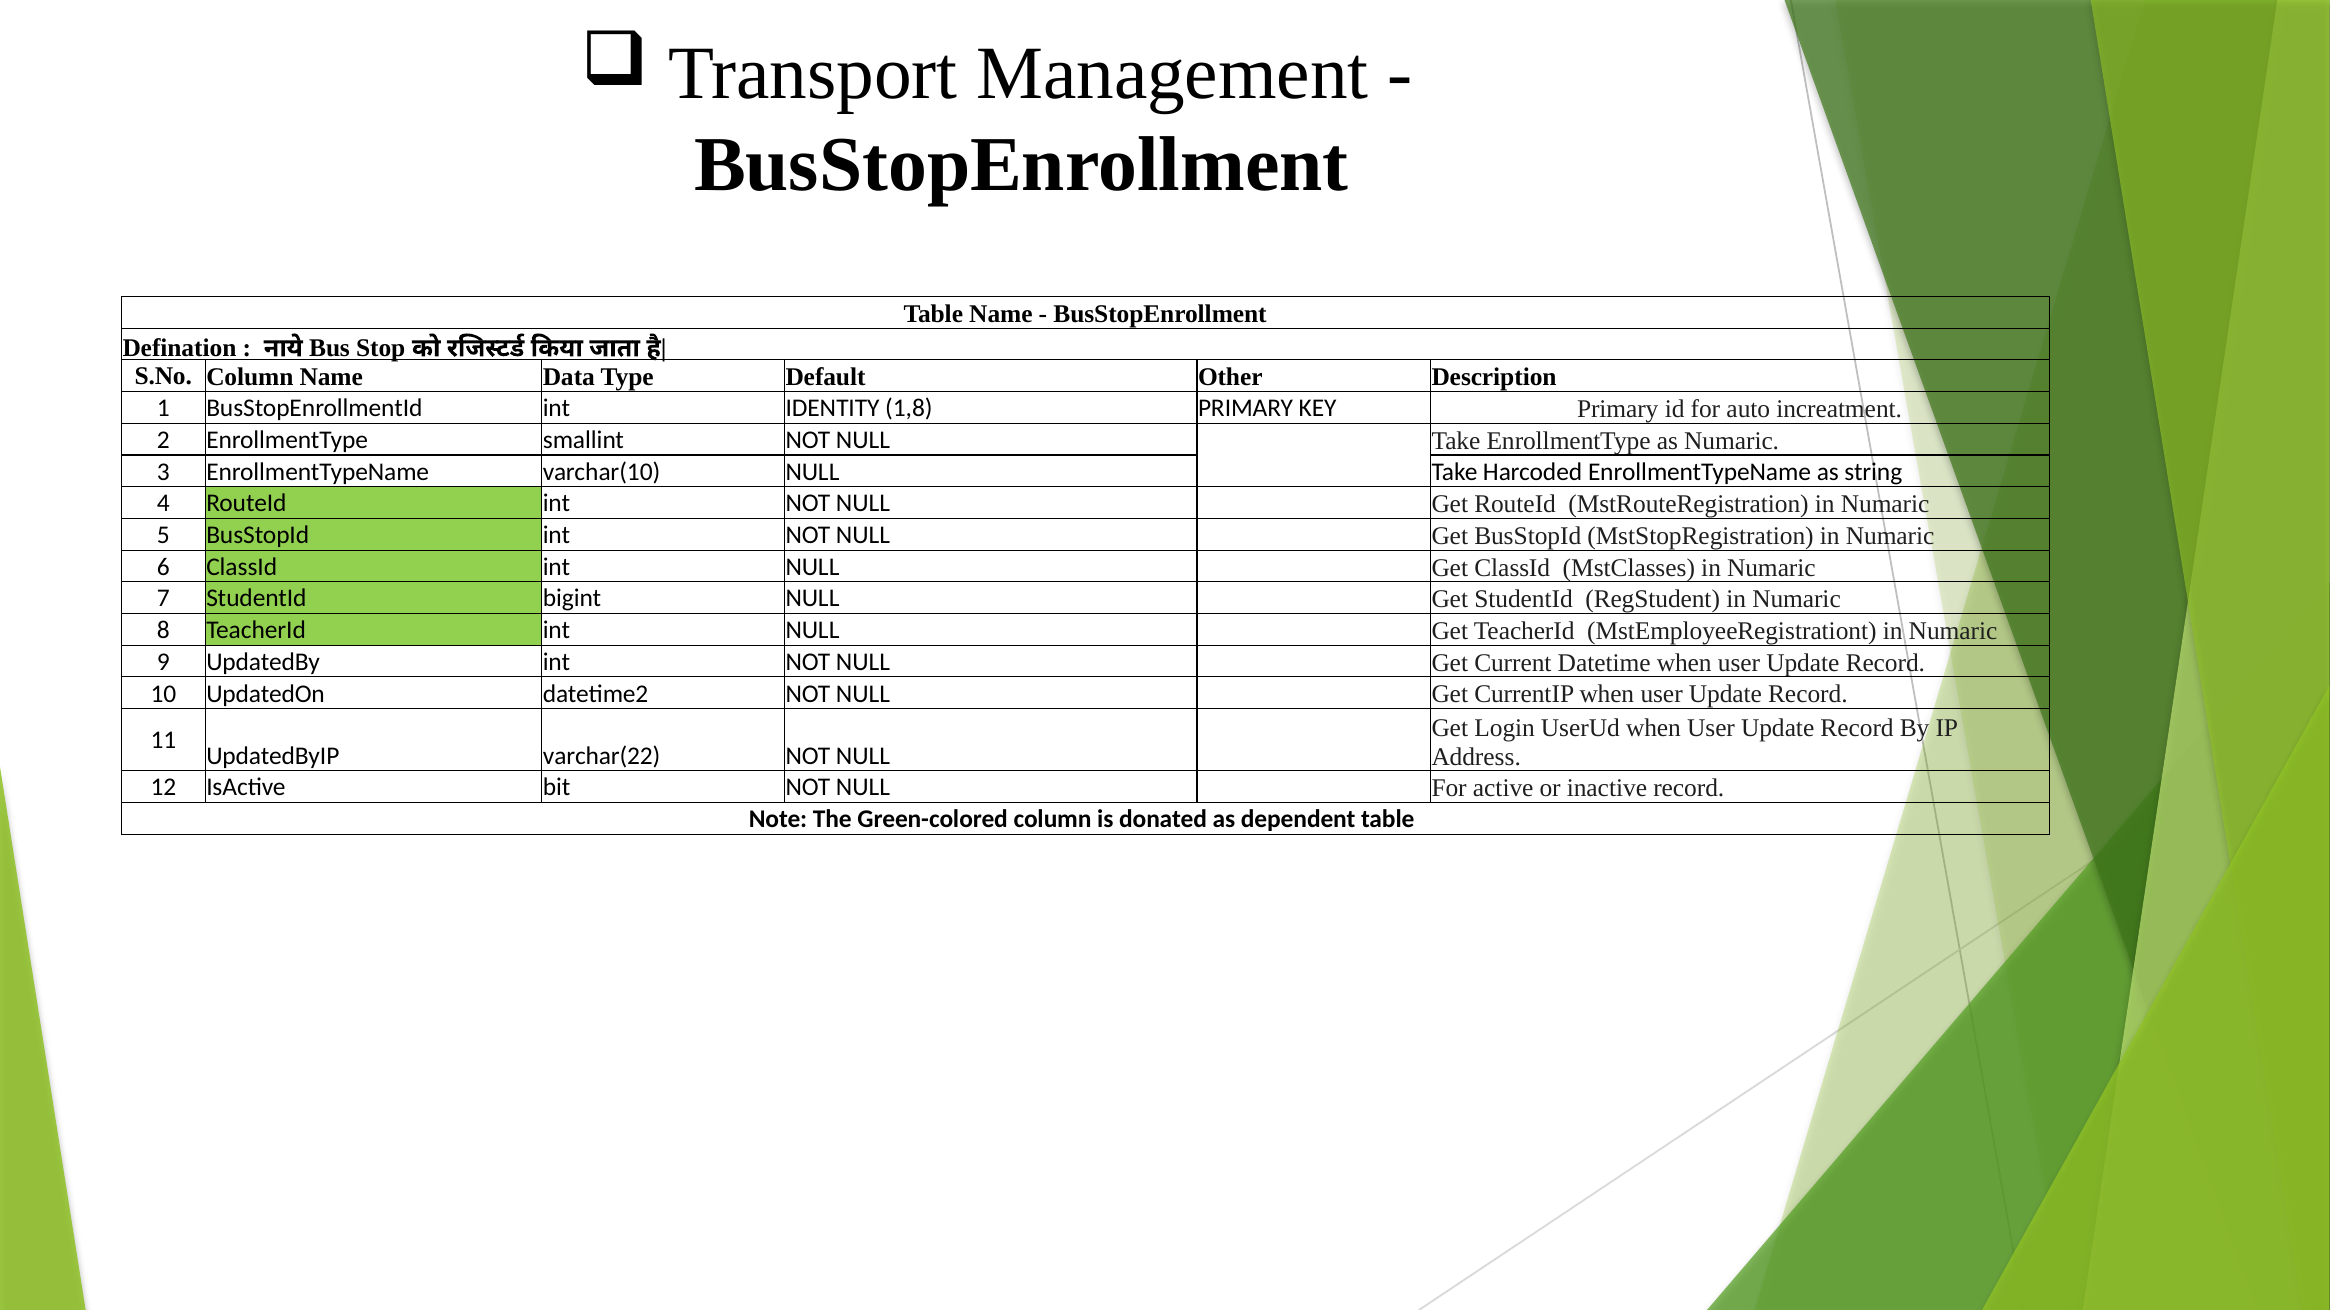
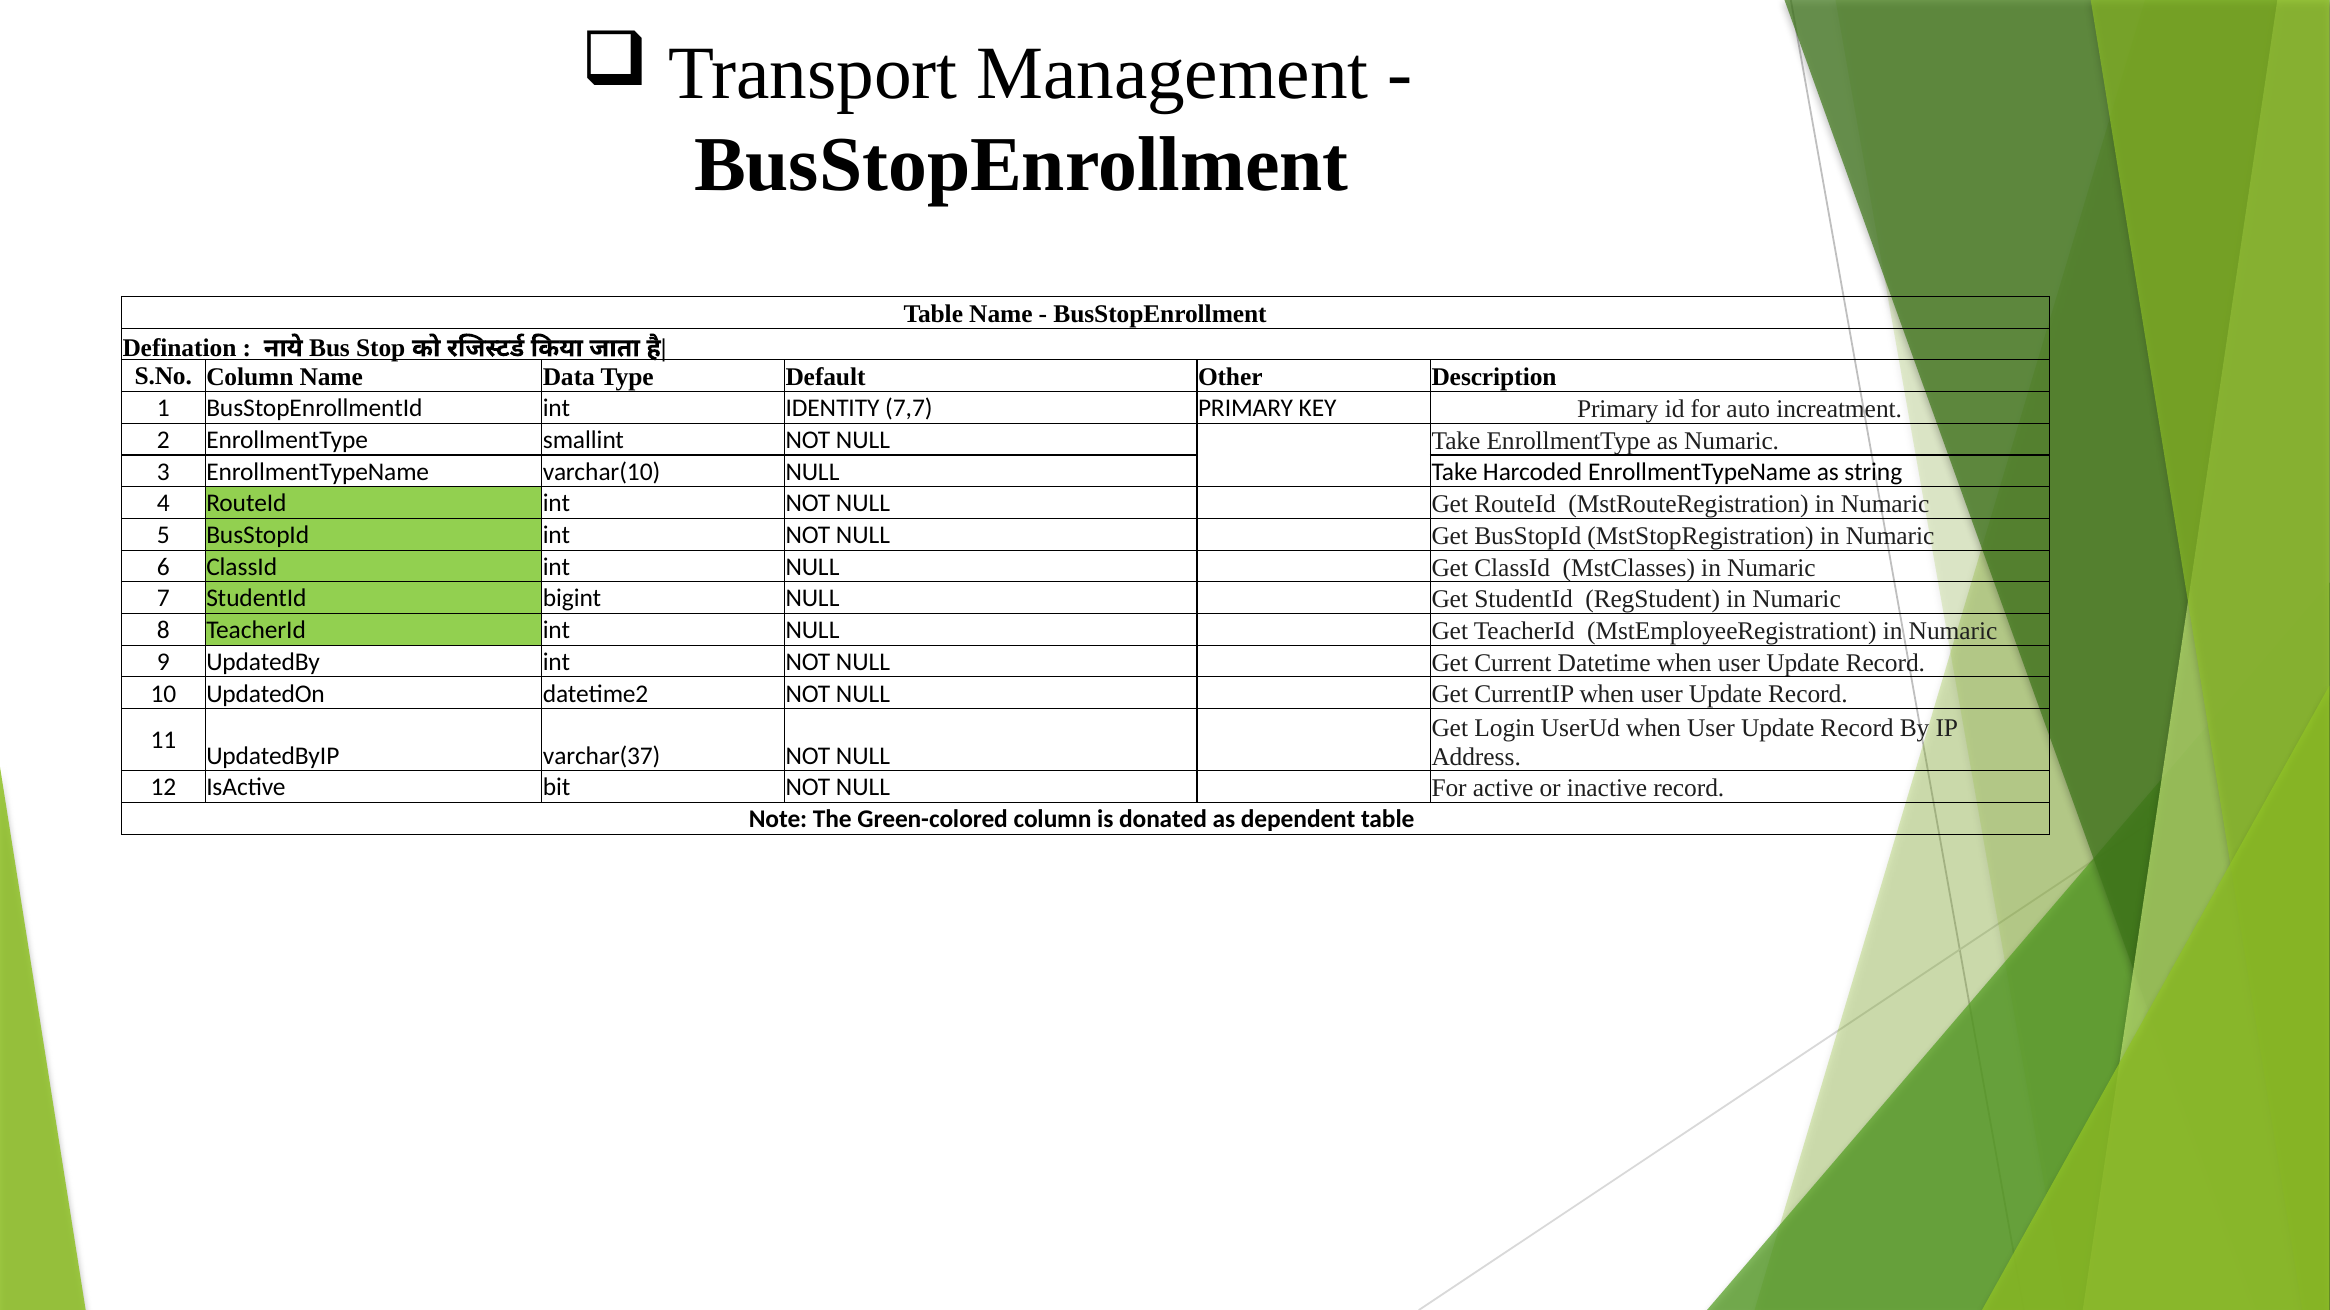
1,8: 1,8 -> 7,7
varchar(22: varchar(22 -> varchar(37
